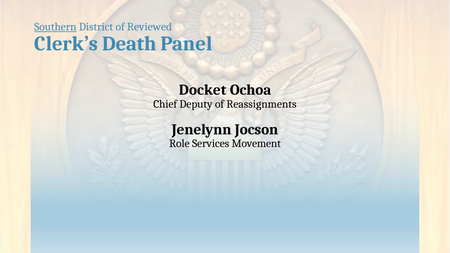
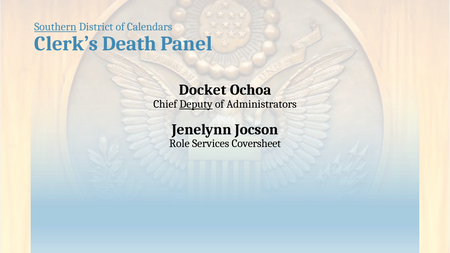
Reviewed: Reviewed -> Calendars
Deputy underline: none -> present
Reassignments: Reassignments -> Administrators
Movement: Movement -> Coversheet
